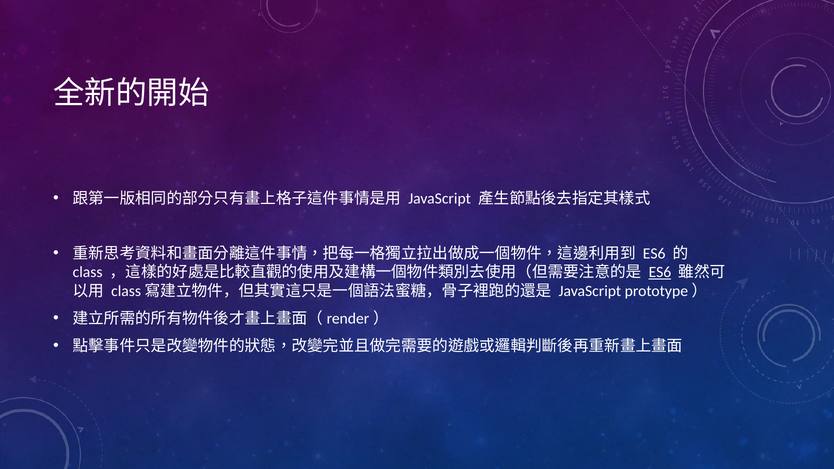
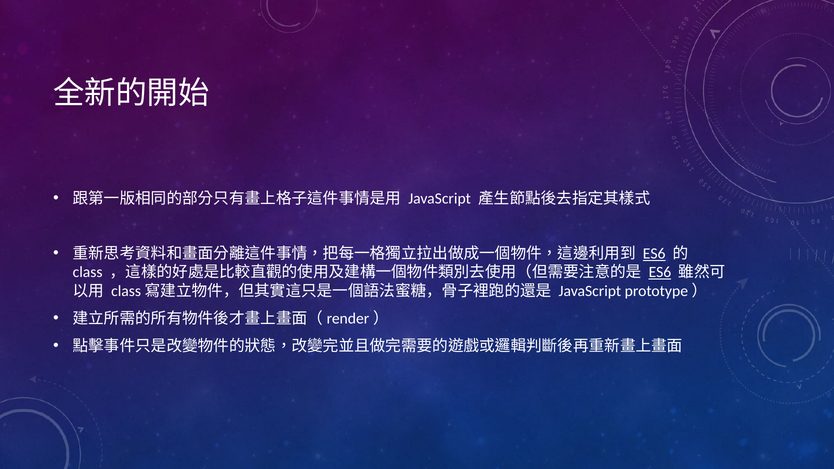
ES6 at (654, 254) underline: none -> present
